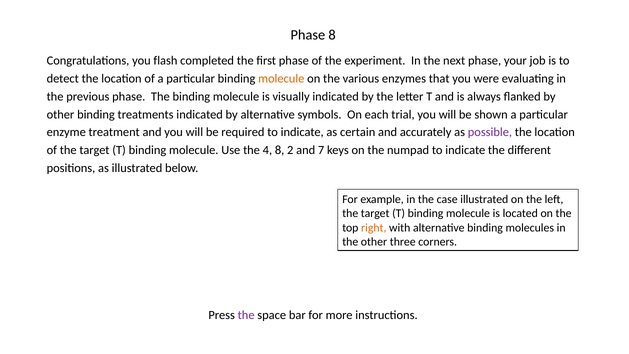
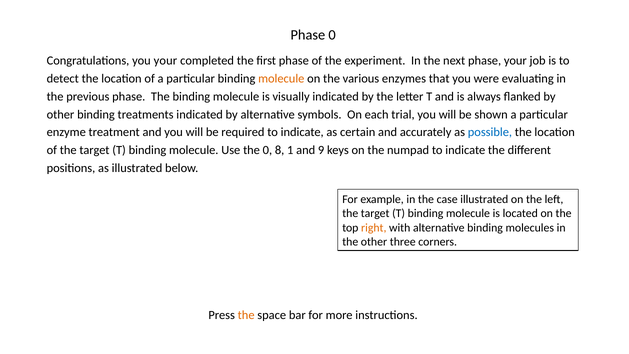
Phase 8: 8 -> 0
you flash: flash -> your
possible colour: purple -> blue
the 4: 4 -> 0
2: 2 -> 1
7: 7 -> 9
the at (246, 315) colour: purple -> orange
